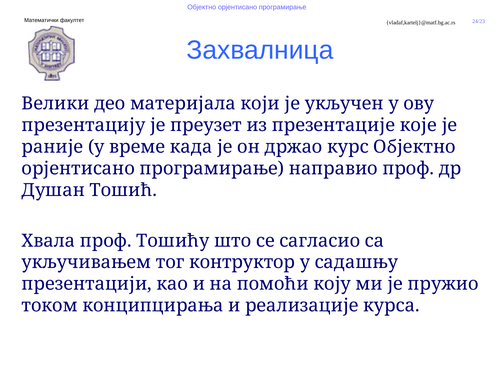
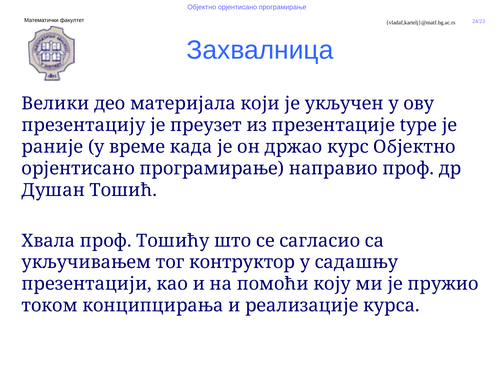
које: које -> type
